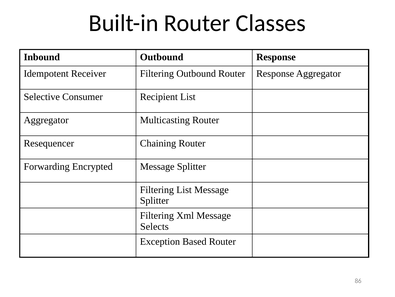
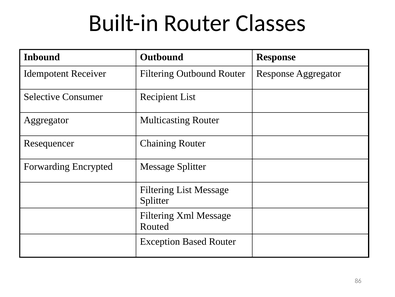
Selects: Selects -> Routed
